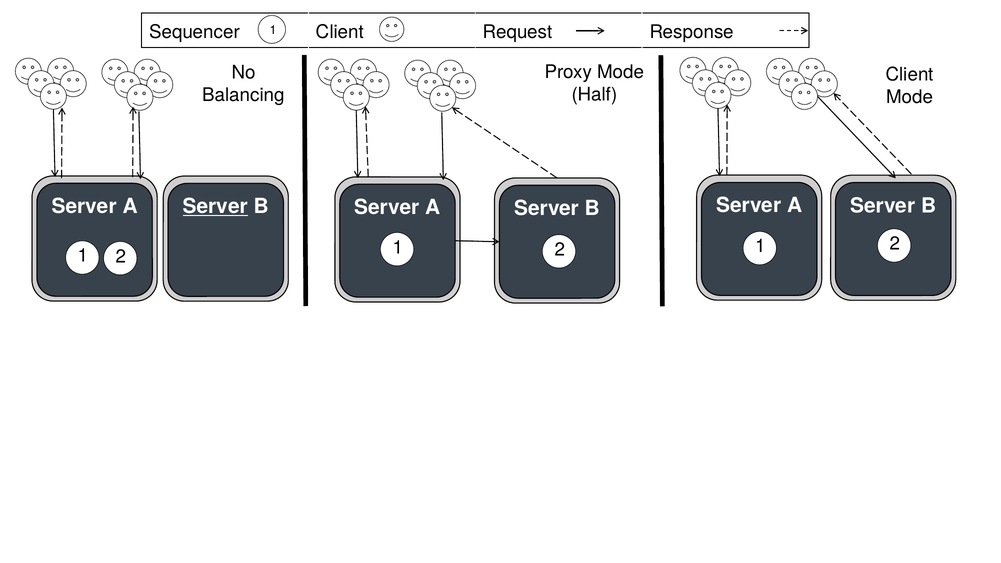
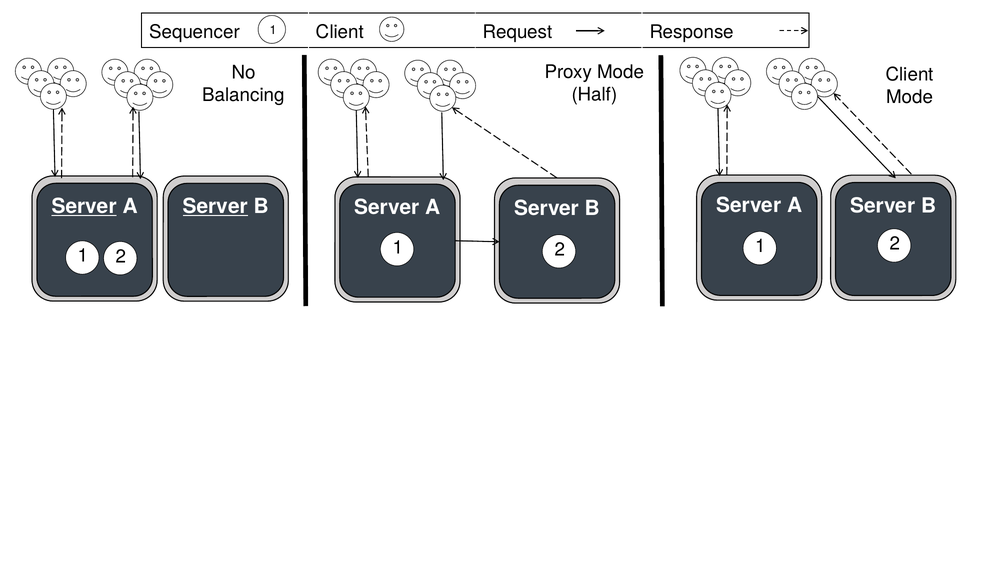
Server at (84, 206) underline: none -> present
